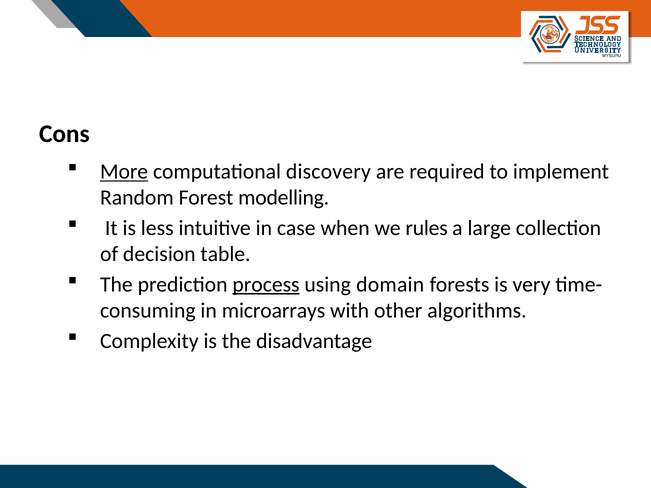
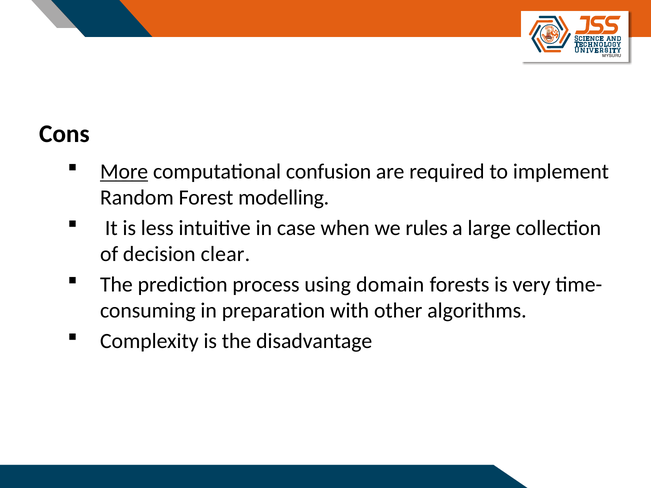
discovery: discovery -> confusion
table: table -> clear
process underline: present -> none
microarrays: microarrays -> preparation
